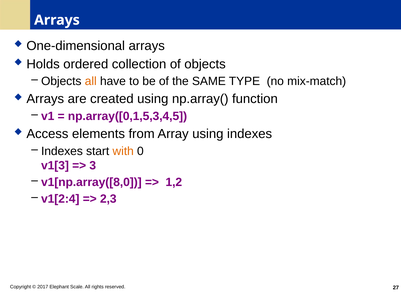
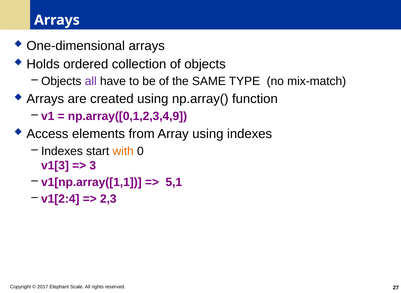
all at (91, 81) colour: orange -> purple
np.array([0,1,5,3,4,5: np.array([0,1,5,3,4,5 -> np.array([0,1,2,3,4,9
v1[np.array([8,0: v1[np.array([8,0 -> v1[np.array([1,1
1,2: 1,2 -> 5,1
